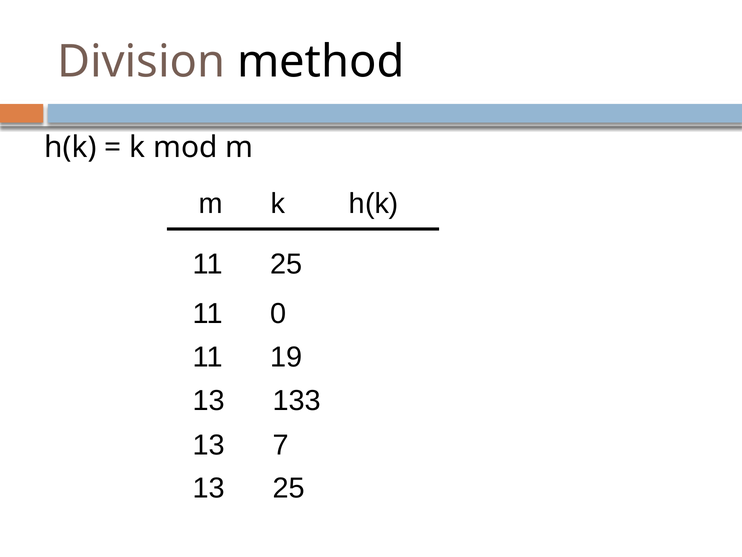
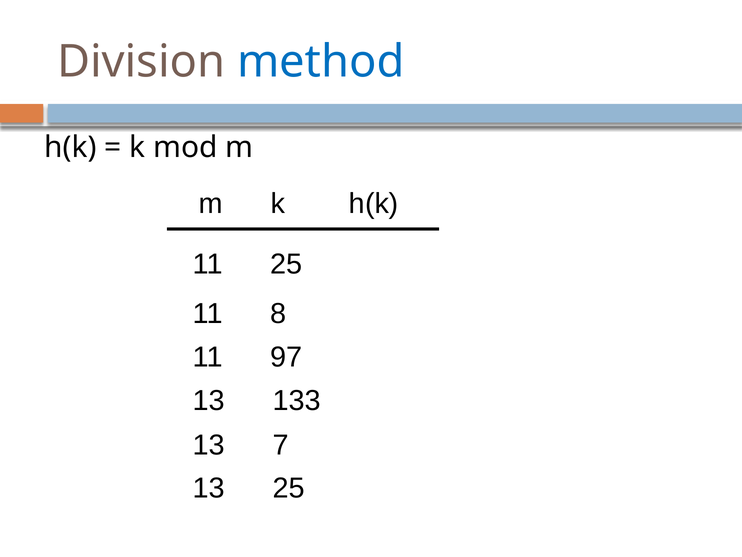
method colour: black -> blue
0: 0 -> 8
19: 19 -> 97
